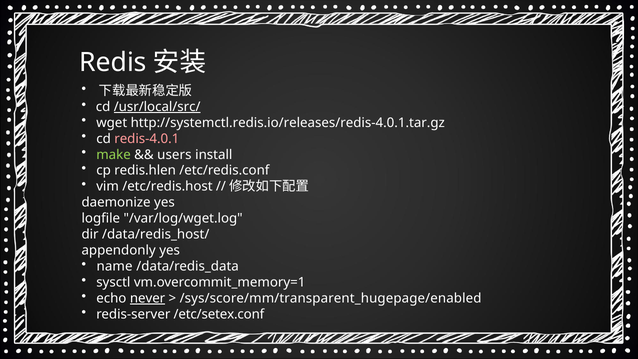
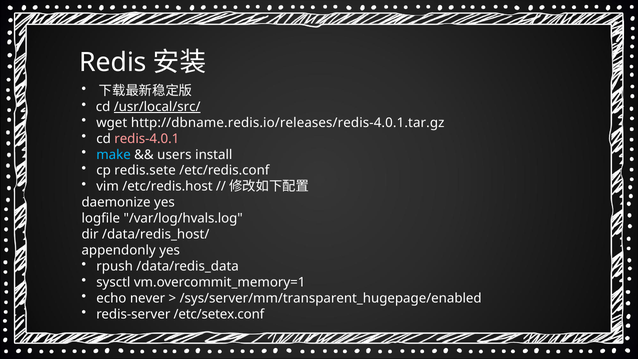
http://systemctl.redis.io/releases/redis-4.0.1.tar.gz: http://systemctl.redis.io/releases/redis-4.0.1.tar.gz -> http://dbname.redis.io/releases/redis-4.0.1.tar.gz
make colour: light green -> light blue
redis.hlen: redis.hlen -> redis.sete
/var/log/wget.log: /var/log/wget.log -> /var/log/hvals.log
name: name -> rpush
never underline: present -> none
/sys/score/mm/transparent_hugepage/enabled: /sys/score/mm/transparent_hugepage/enabled -> /sys/server/mm/transparent_hugepage/enabled
